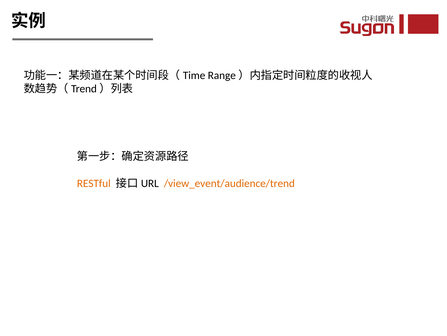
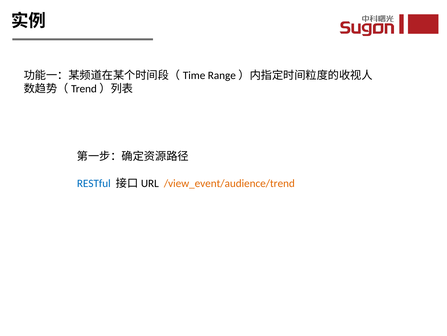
RESTful colour: orange -> blue
